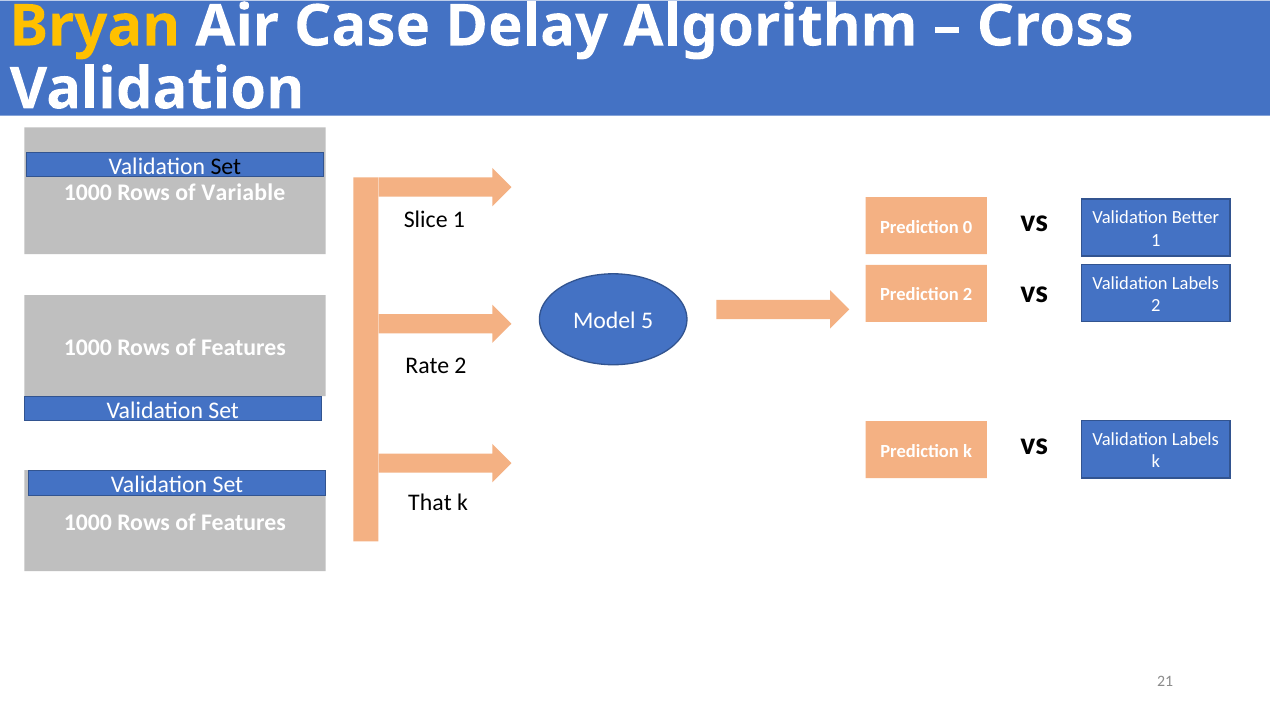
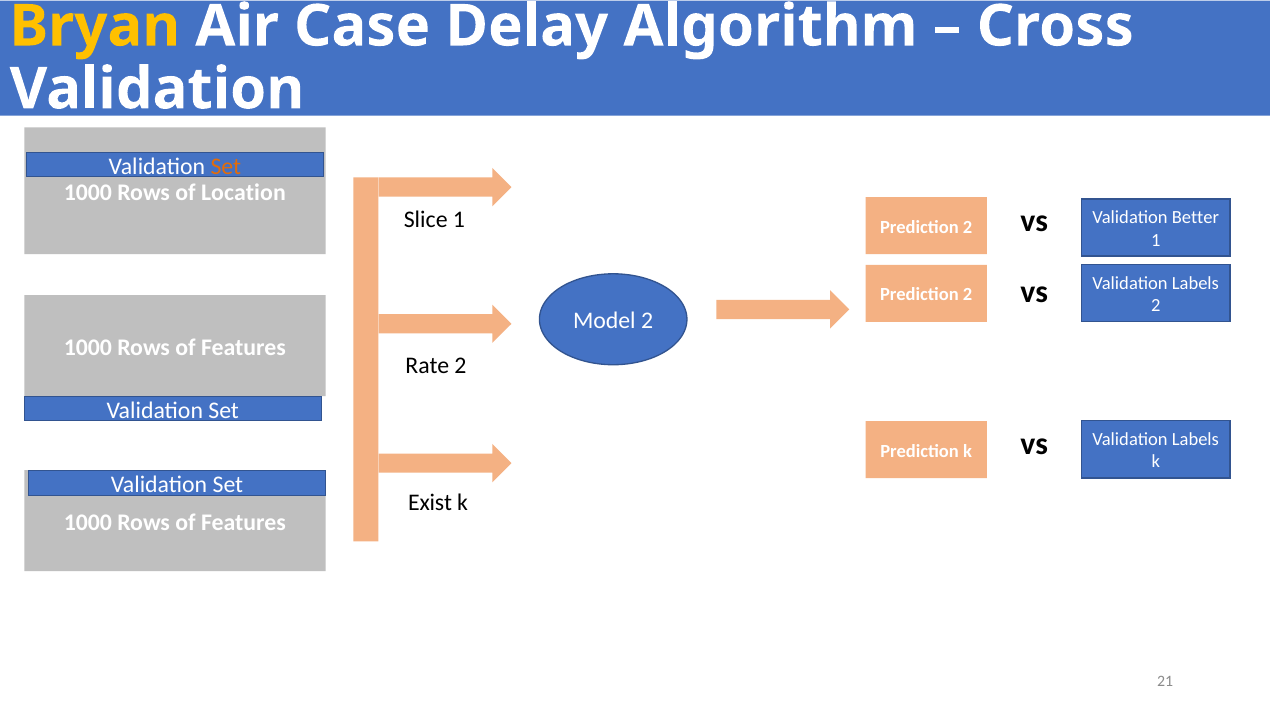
Set at (226, 167) colour: black -> orange
Variable: Variable -> Location
0 at (968, 227): 0 -> 2
Model 5: 5 -> 2
That: That -> Exist
